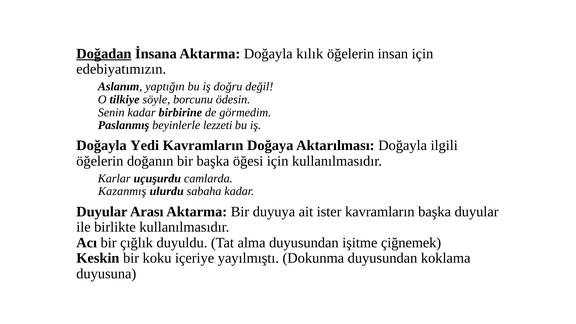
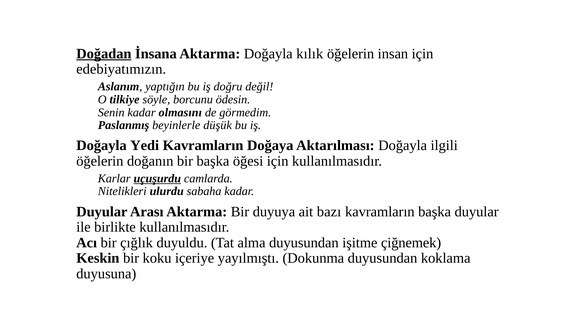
birbirine: birbirine -> olmasını
lezzeti: lezzeti -> düşük
uçuşurdu underline: none -> present
Kazanmış: Kazanmış -> Nitelikleri
ister: ister -> bazı
